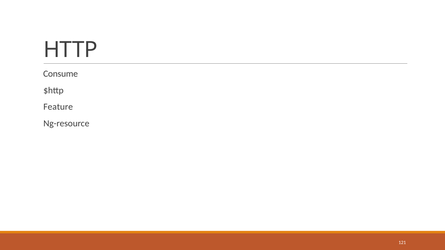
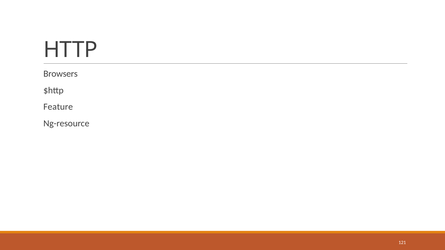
Consume: Consume -> Browsers
